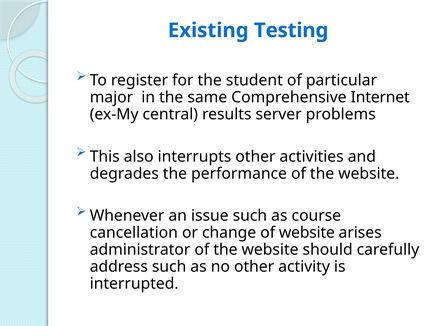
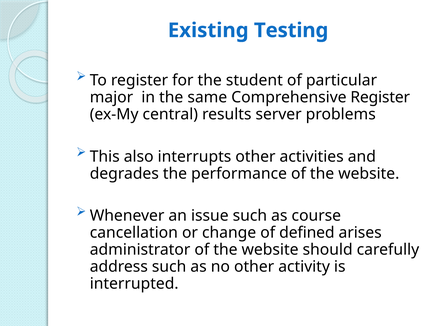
Comprehensive Internet: Internet -> Register
of website: website -> defined
